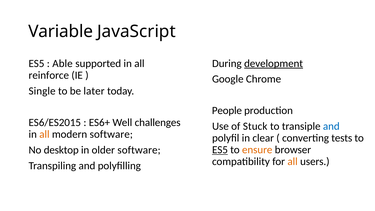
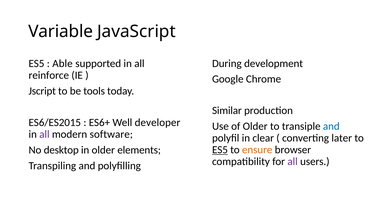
development underline: present -> none
Single: Single -> Jscript
later: later -> tools
People: People -> Similar
challenges: challenges -> developer
of Stuck: Stuck -> Older
all at (44, 134) colour: orange -> purple
tests: tests -> later
older software: software -> elements
all at (293, 162) colour: orange -> purple
